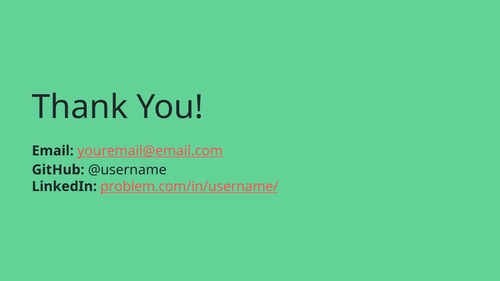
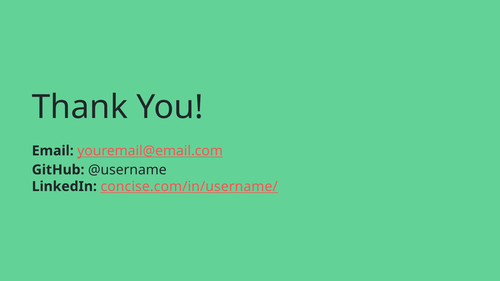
problem.com/in/username/: problem.com/in/username/ -> concise.com/in/username/
